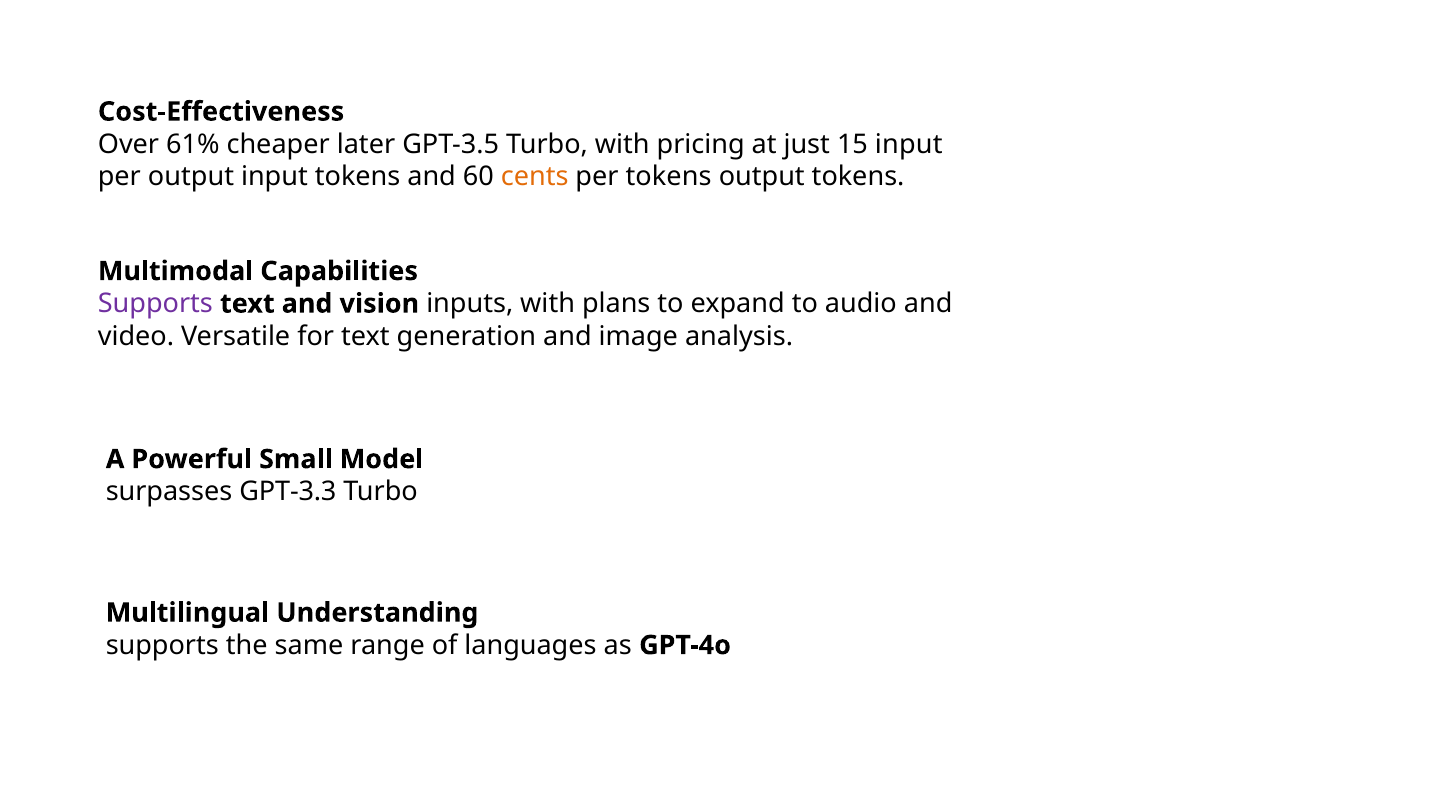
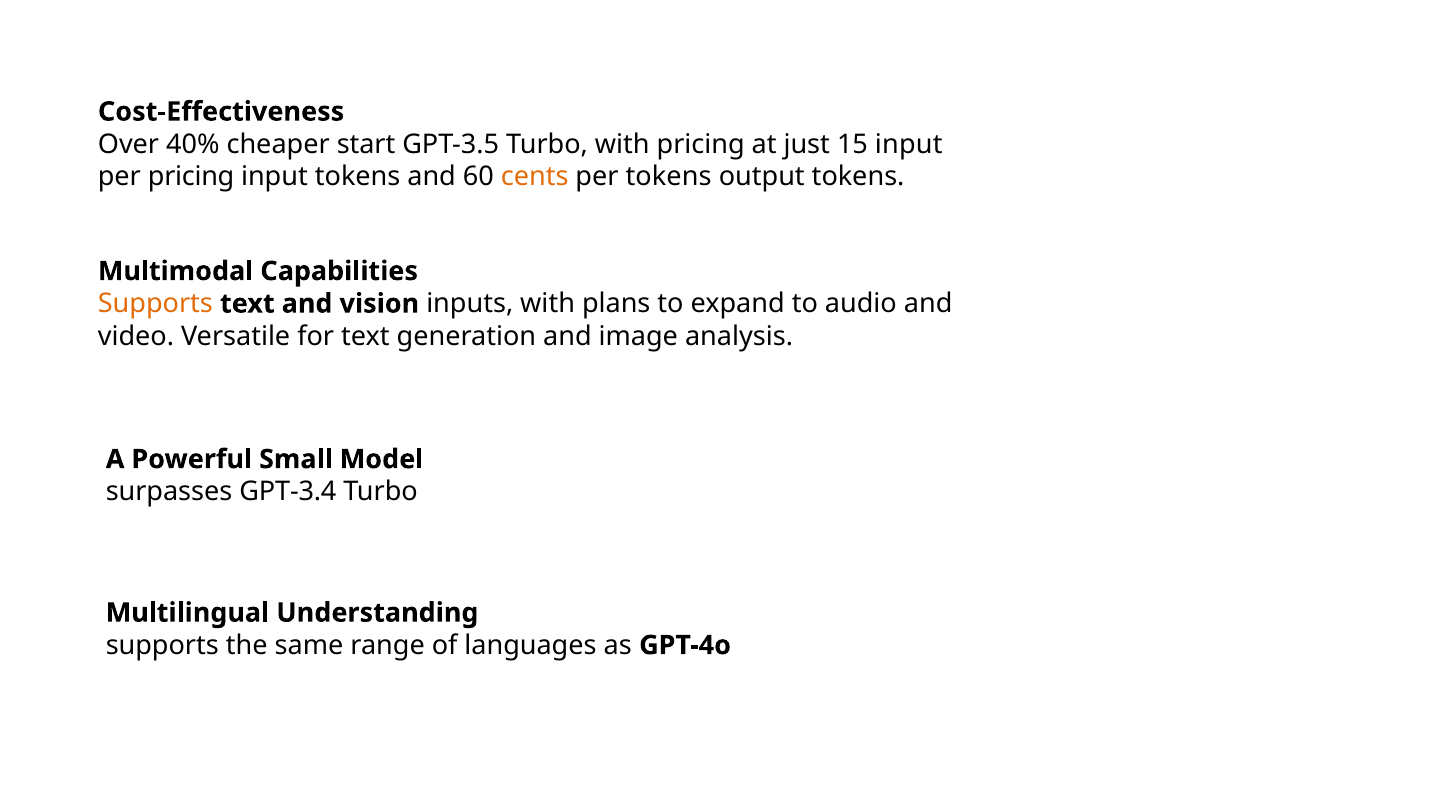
61%: 61% -> 40%
later: later -> start
per output: output -> pricing
Supports at (155, 304) colour: purple -> orange
GPT-3.3: GPT-3.3 -> GPT-3.4
